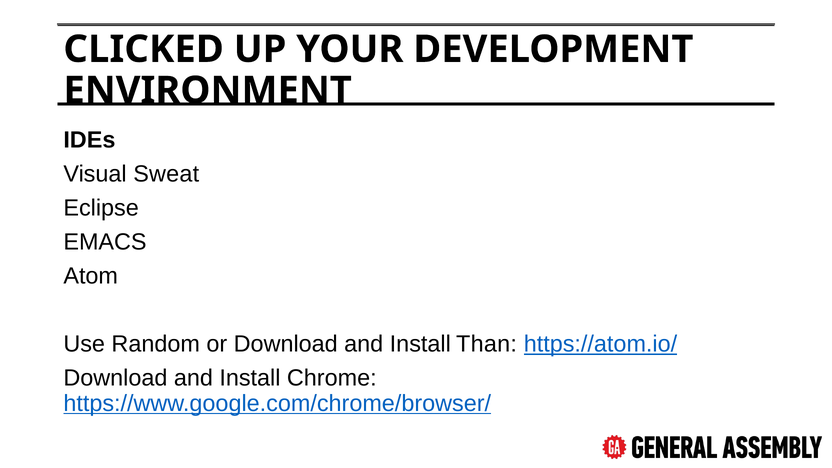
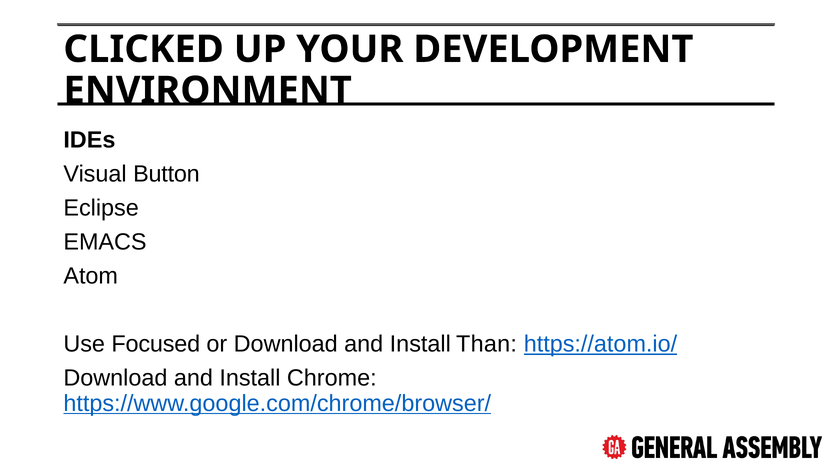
Sweat: Sweat -> Button
Random: Random -> Focused
